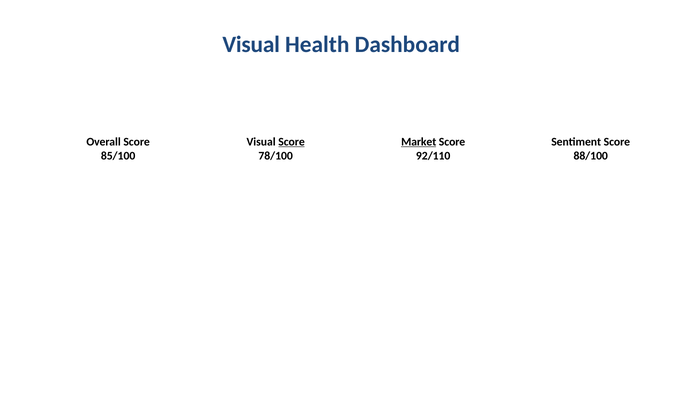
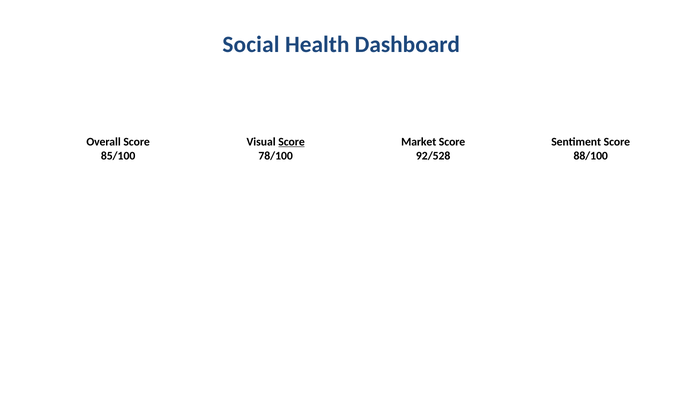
Visual at (251, 44): Visual -> Social
Market underline: present -> none
92/110: 92/110 -> 92/528
